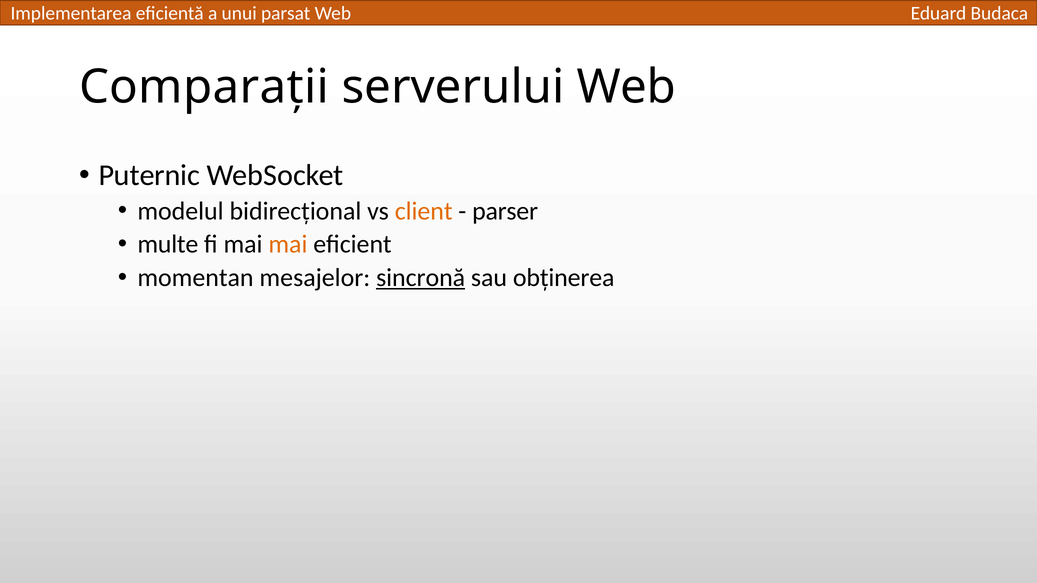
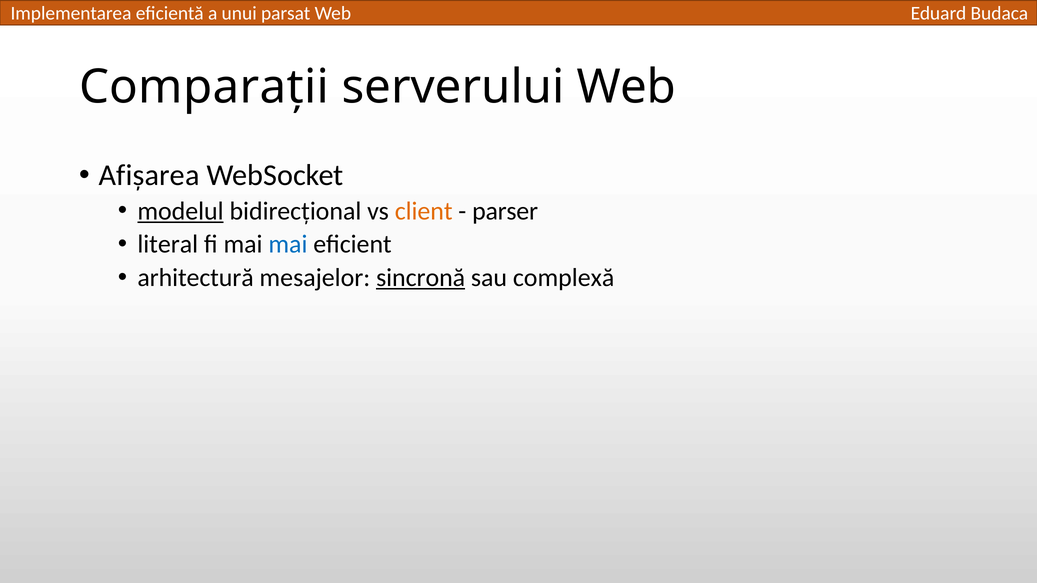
Puternic: Puternic -> Afișarea
modelul underline: none -> present
multe: multe -> literal
mai at (288, 244) colour: orange -> blue
momentan: momentan -> arhitectură
obținerea: obținerea -> complexă
